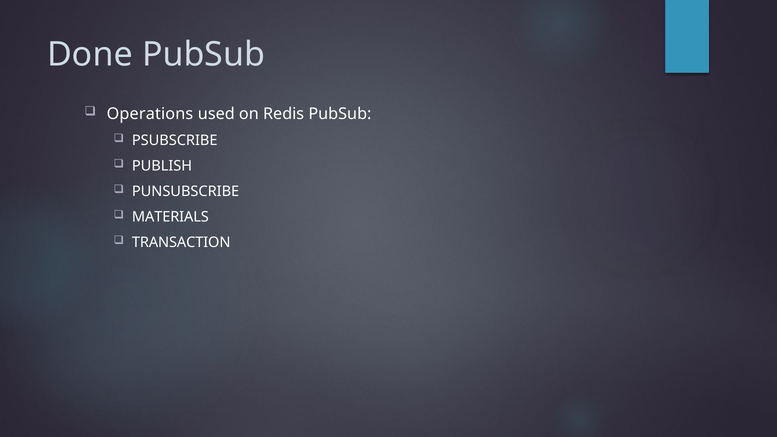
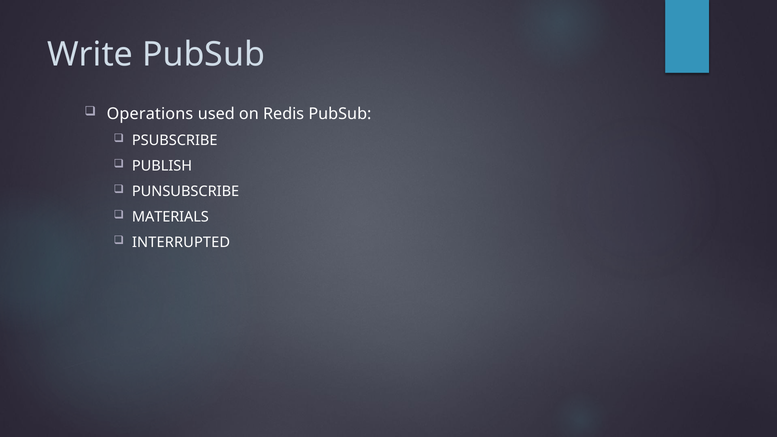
Done: Done -> Write
TRANSACTION: TRANSACTION -> INTERRUPTED
